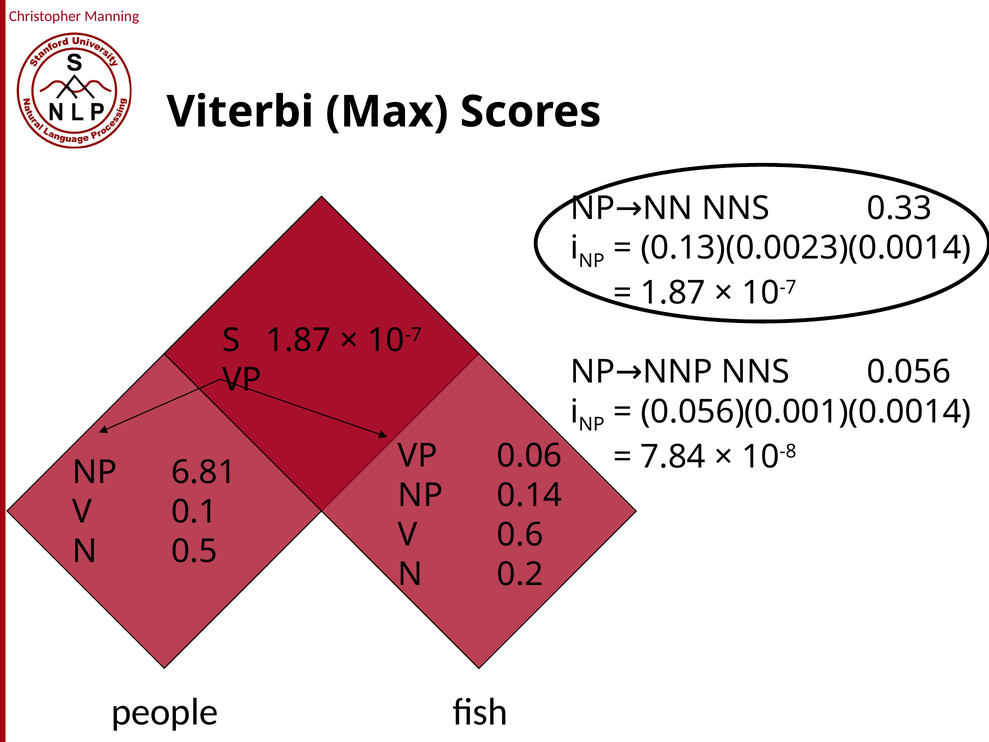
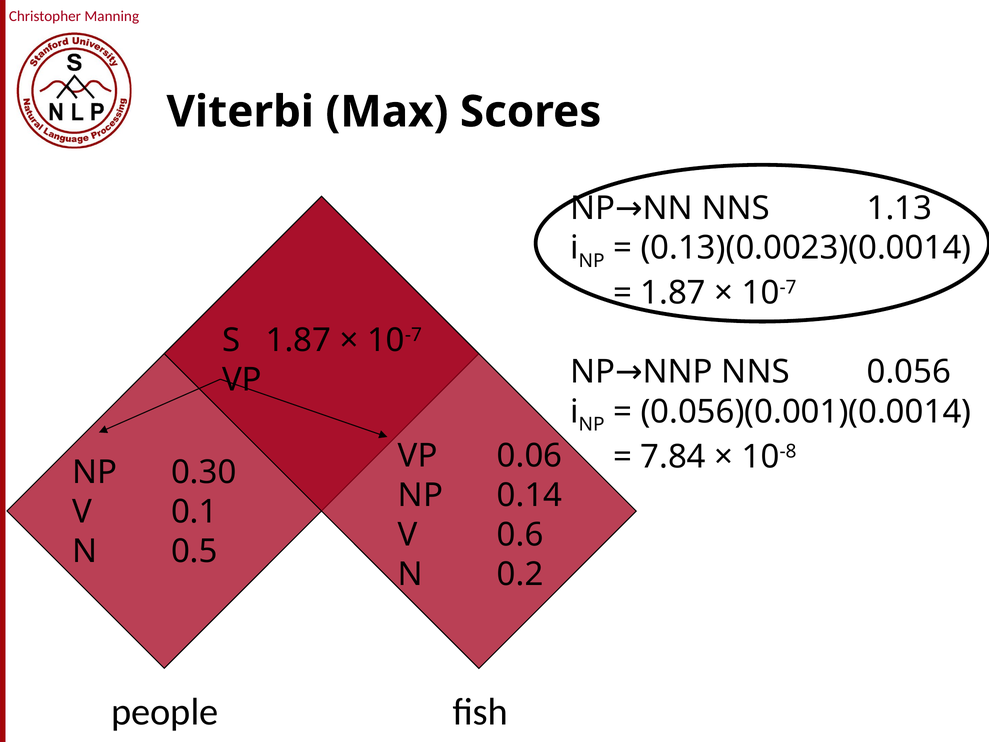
0.33: 0.33 -> 1.13
6.81: 6.81 -> 0.30
